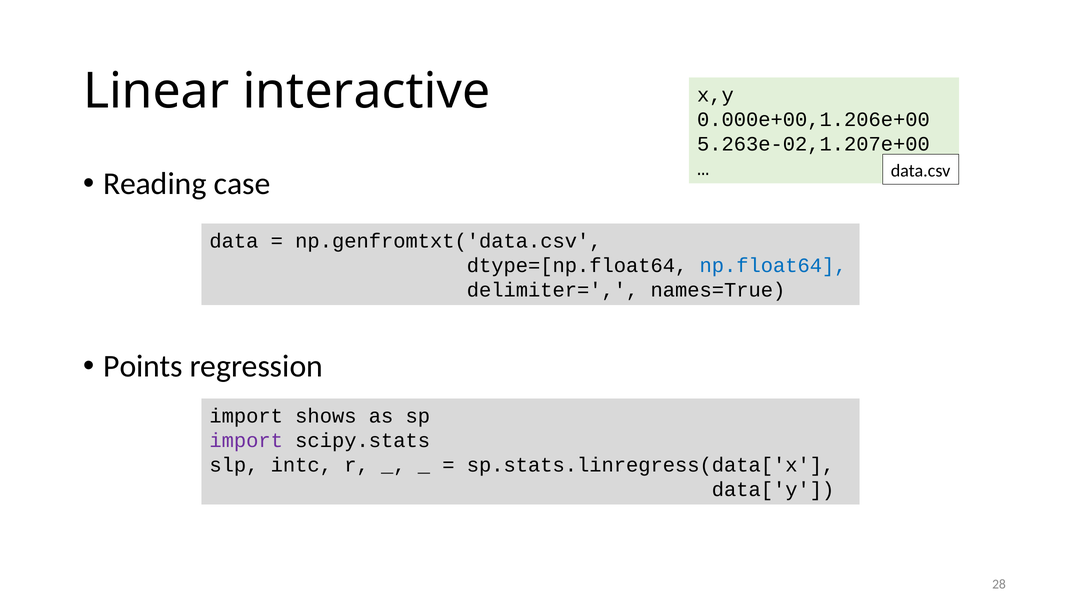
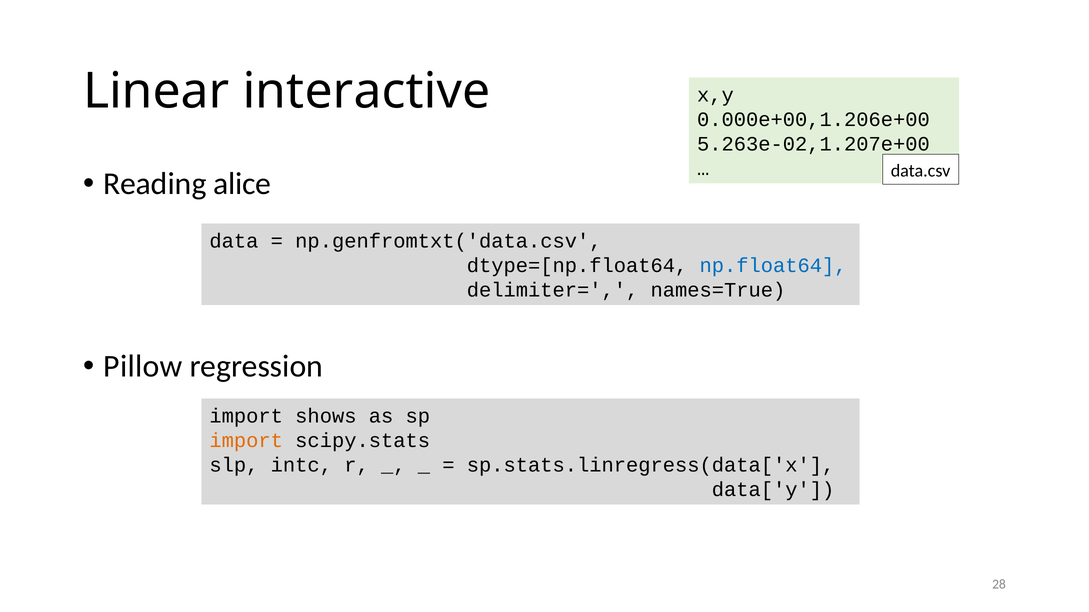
case: case -> alice
Points: Points -> Pillow
import at (246, 441) colour: purple -> orange
